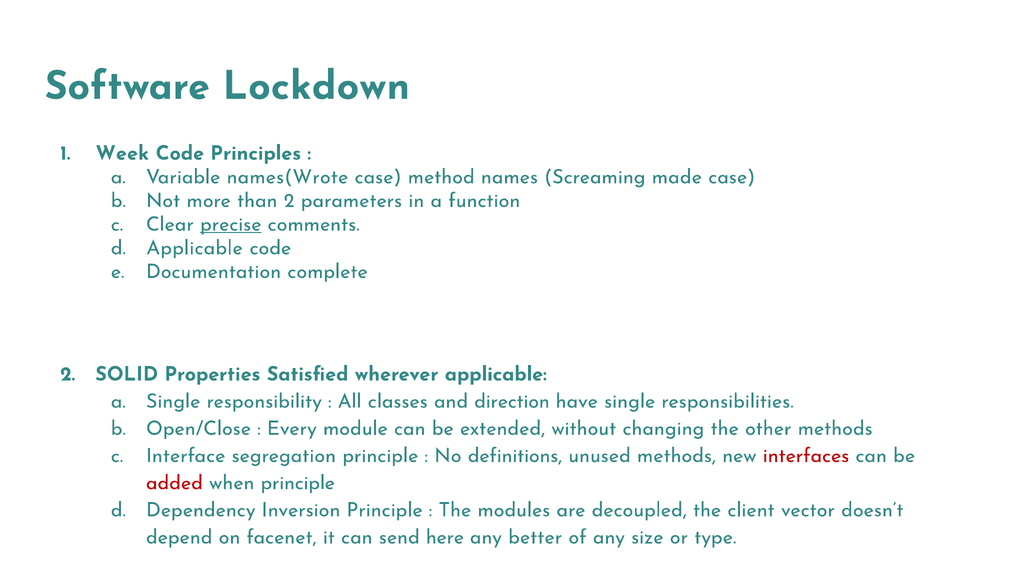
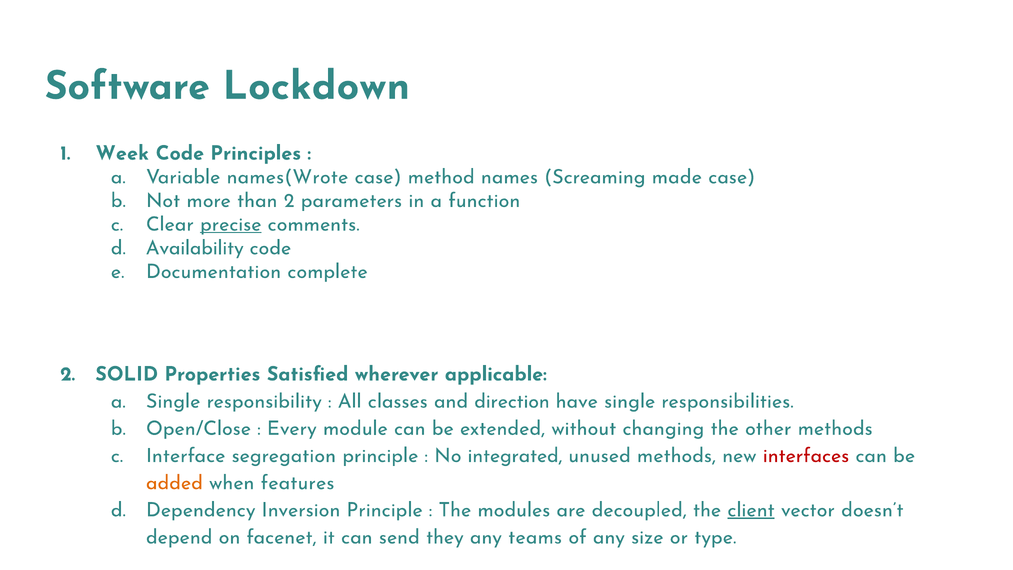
Applicable at (195, 248): Applicable -> Availability
definitions: definitions -> integrated
added colour: red -> orange
when principle: principle -> features
client underline: none -> present
here: here -> they
better: better -> teams
